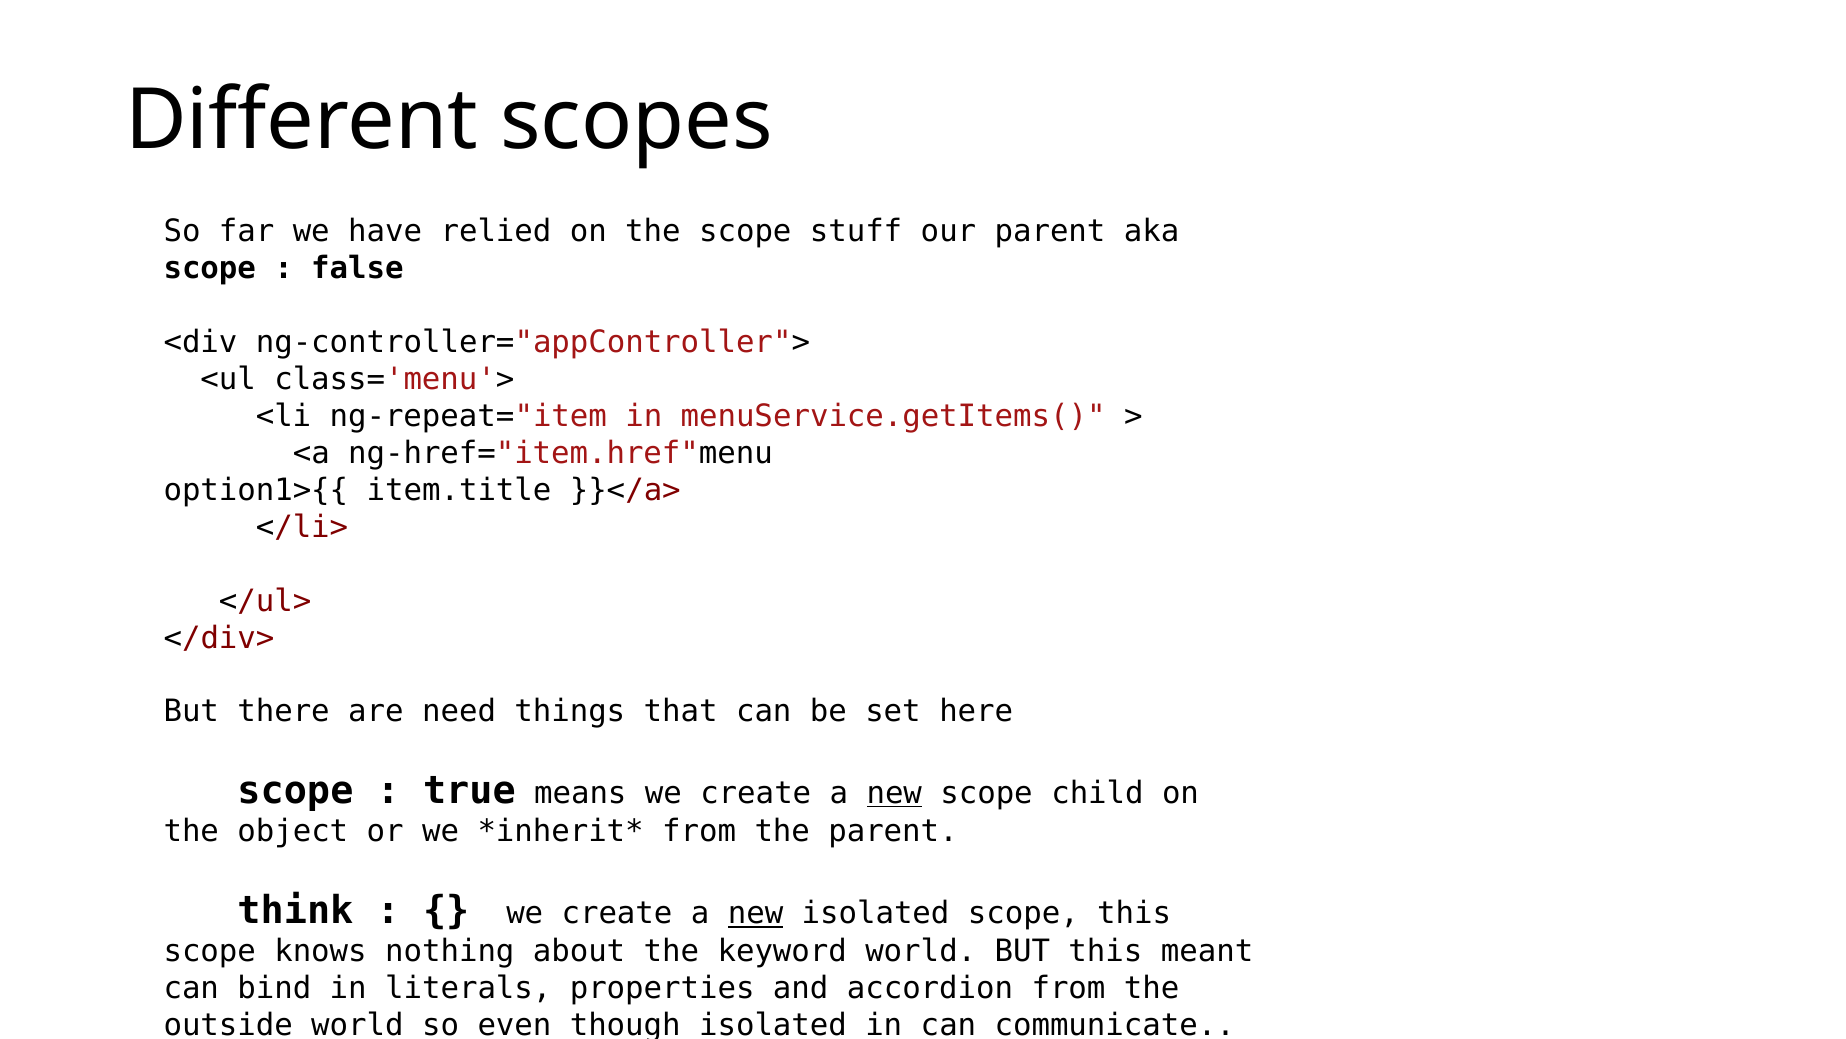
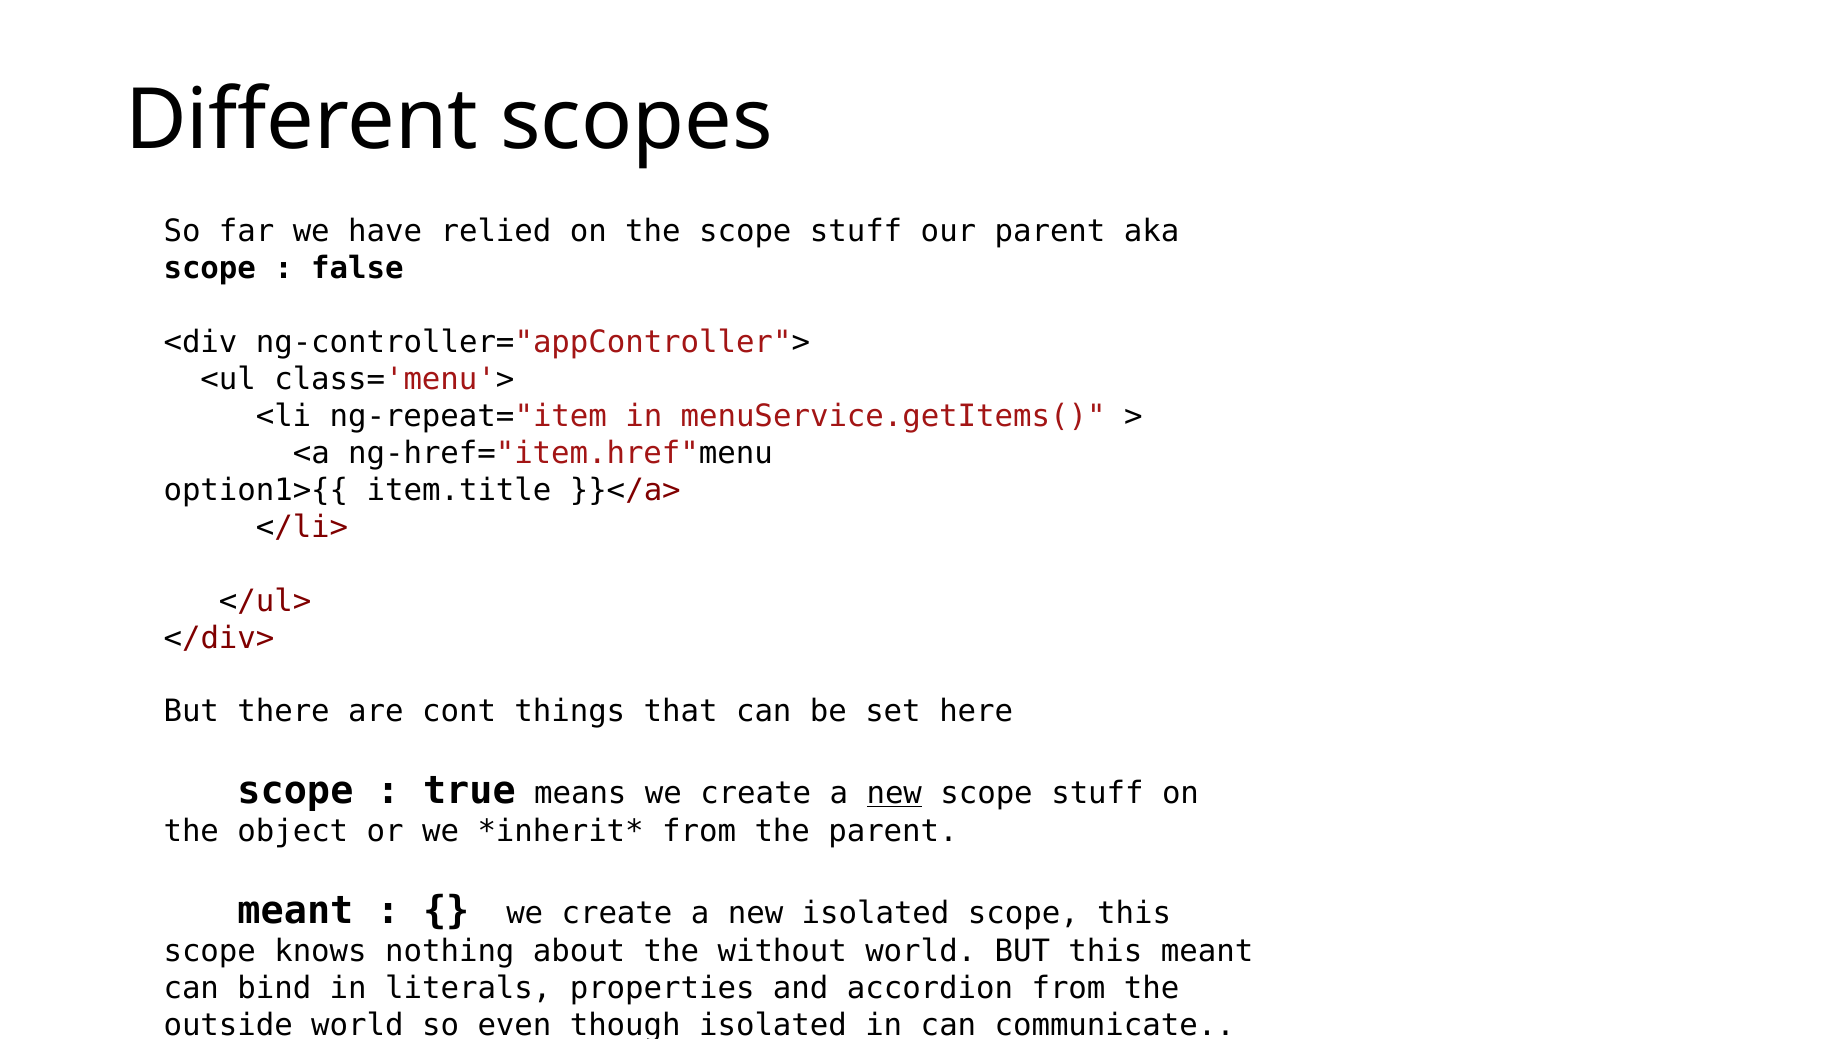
need: need -> cont
child at (1097, 793): child -> stuff
think at (295, 910): think -> meant
new at (756, 913) underline: present -> none
keyword: keyword -> without
